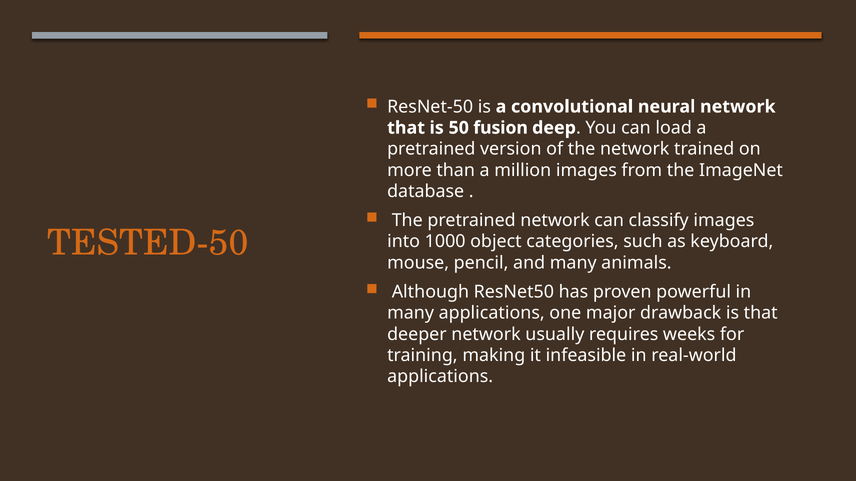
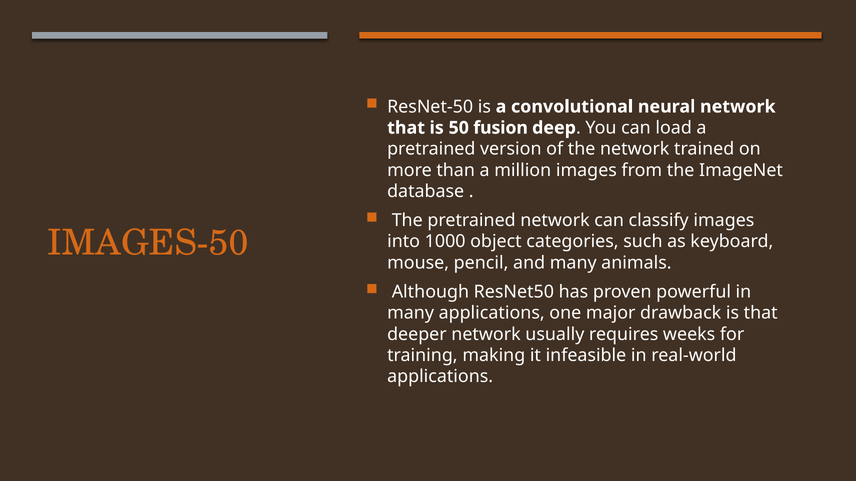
TESTED-50: TESTED-50 -> IMAGES-50
